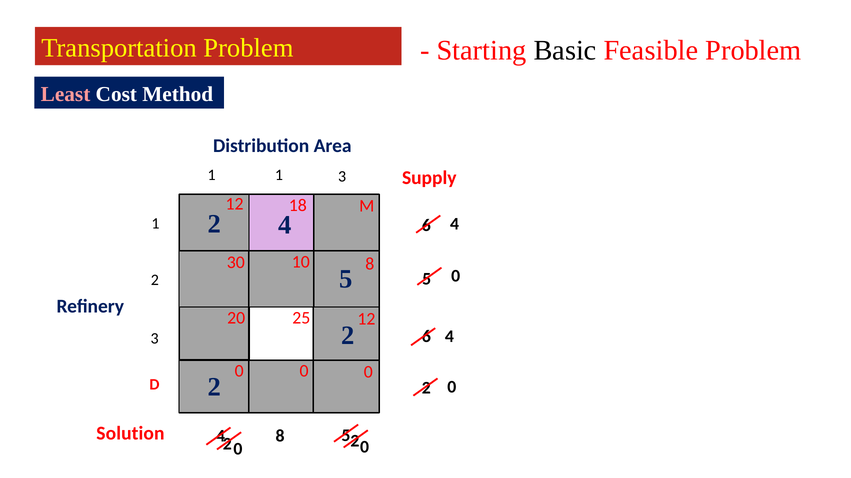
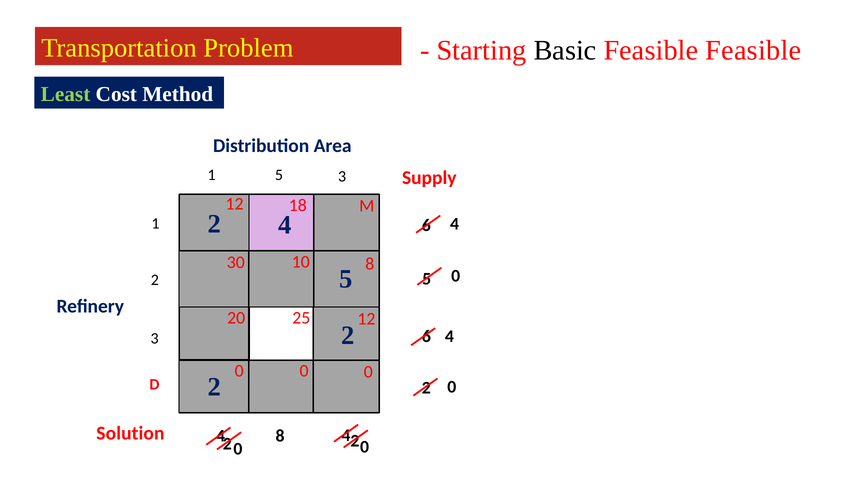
Feasible Problem: Problem -> Feasible
Least colour: pink -> light green
1 1: 1 -> 5
8 5: 5 -> 4
